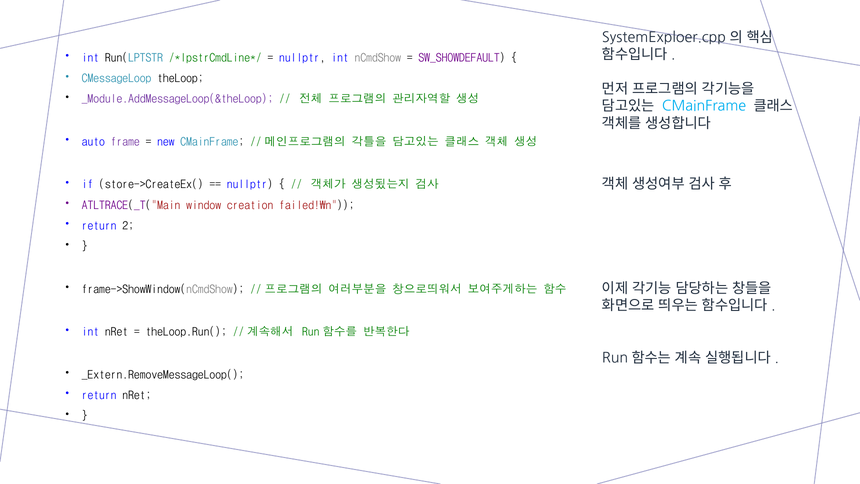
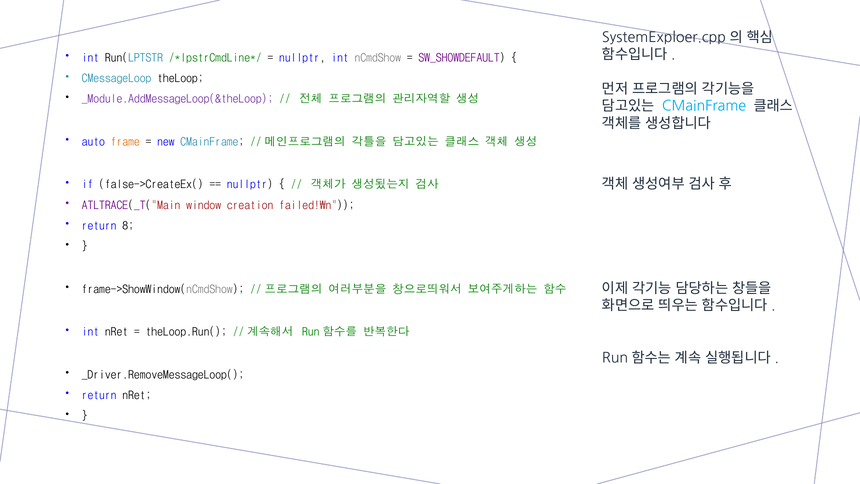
frame colour: purple -> orange
store->CreateEx(: store->CreateEx( -> false->CreateEx(
2: 2 -> 8
_Extern.RemoveMessageLoop(: _Extern.RemoveMessageLoop( -> _Driver.RemoveMessageLoop(
